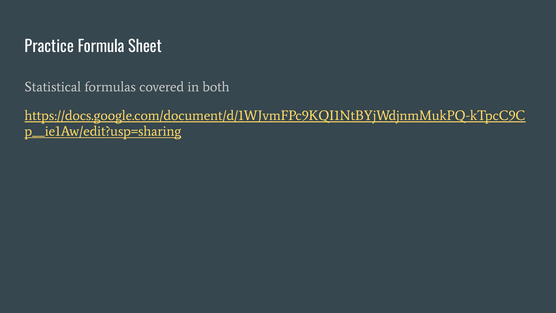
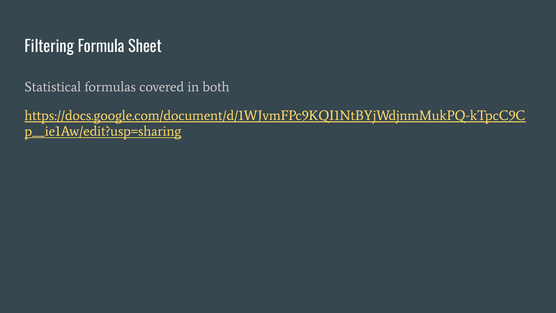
Practice: Practice -> Filtering
